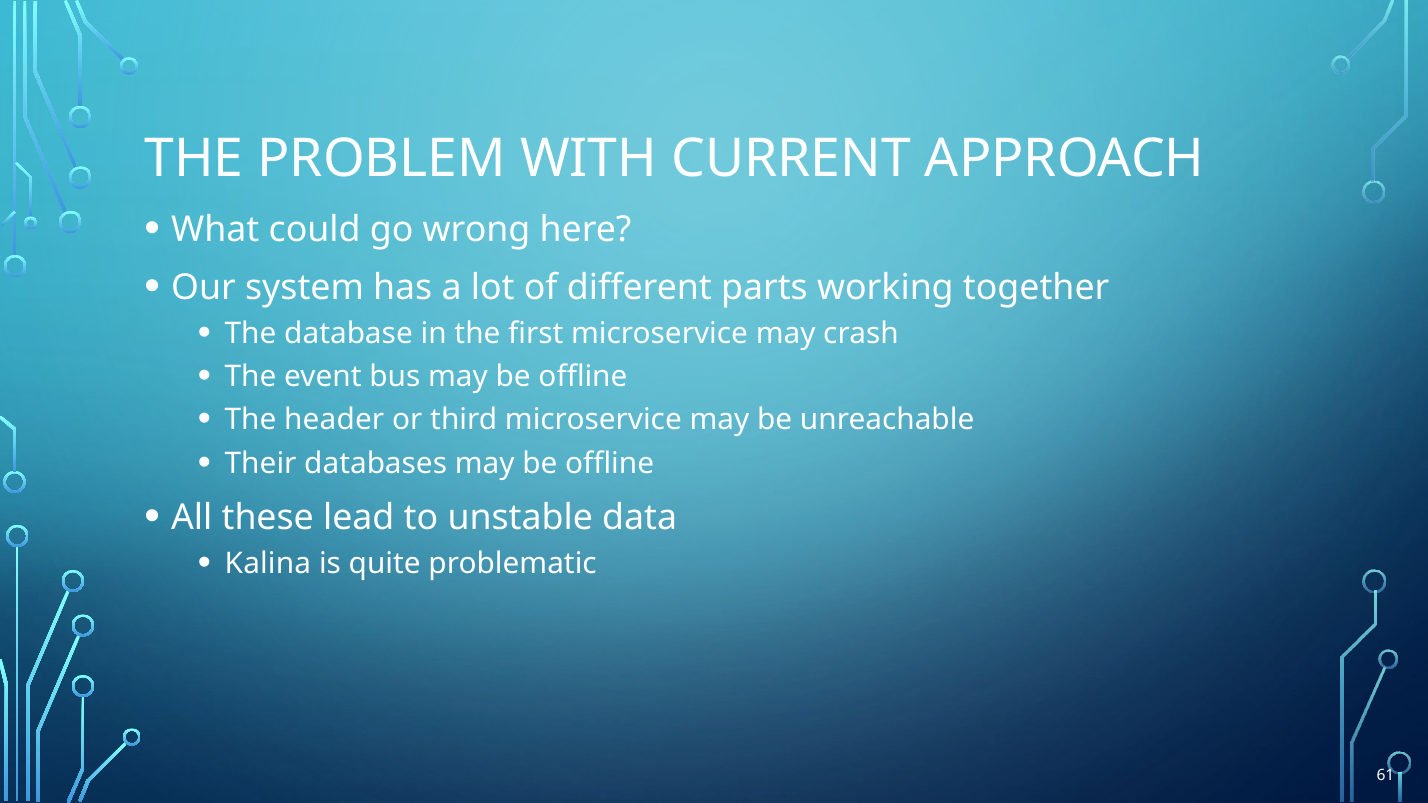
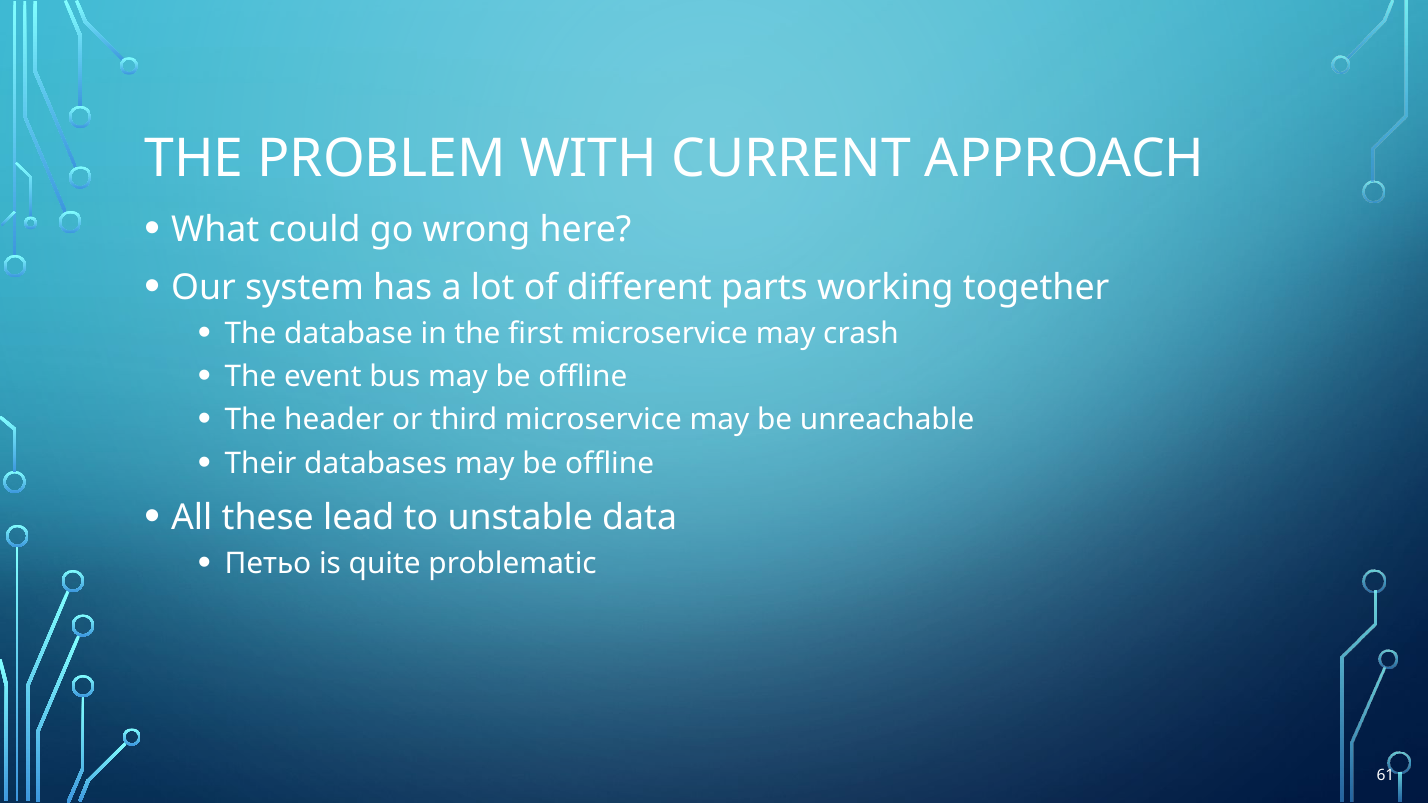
Kalina: Kalina -> Петьо
